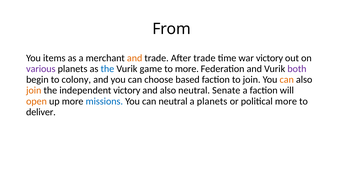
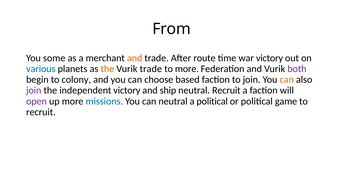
items: items -> some
After trade: trade -> route
various colour: purple -> blue
the at (107, 69) colour: blue -> orange
Vurik game: game -> trade
join at (34, 90) colour: orange -> purple
and also: also -> ship
neutral Senate: Senate -> Recruit
open colour: orange -> purple
a planets: planets -> political
political more: more -> game
deliver at (41, 112): deliver -> recruit
